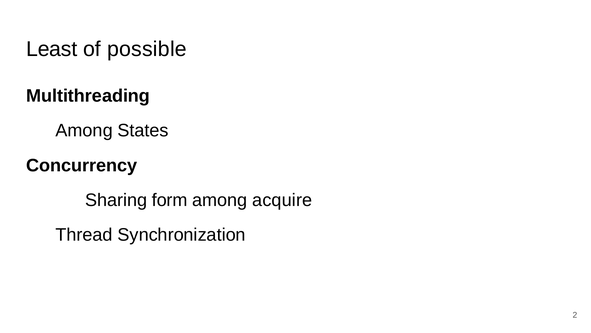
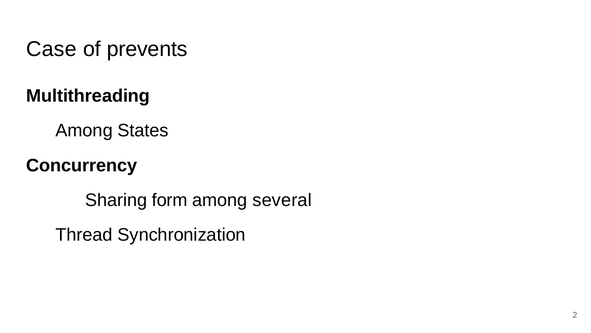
Least: Least -> Case
possible: possible -> prevents
acquire: acquire -> several
